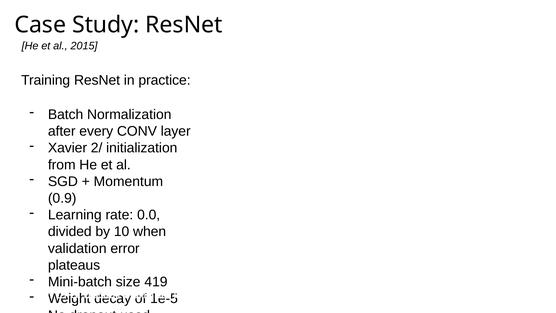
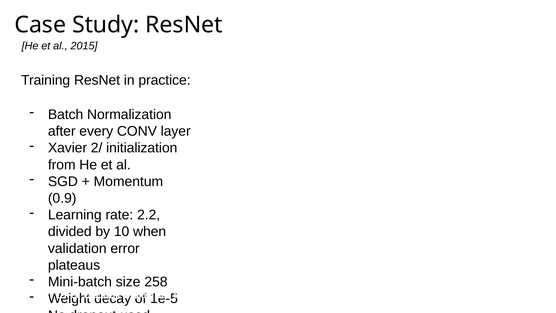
0.0: 0.0 -> 2.2
419: 419 -> 258
